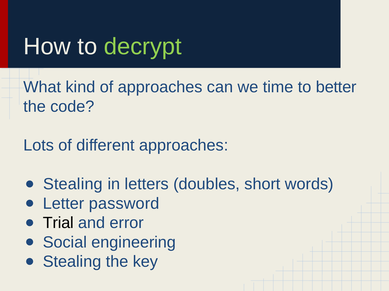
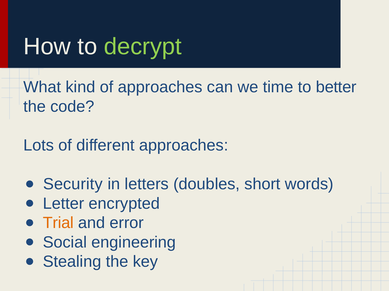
Stealing at (73, 185): Stealing -> Security
password: password -> encrypted
Trial colour: black -> orange
